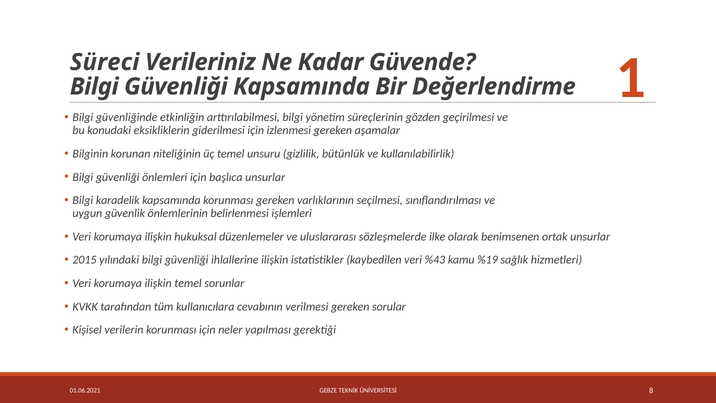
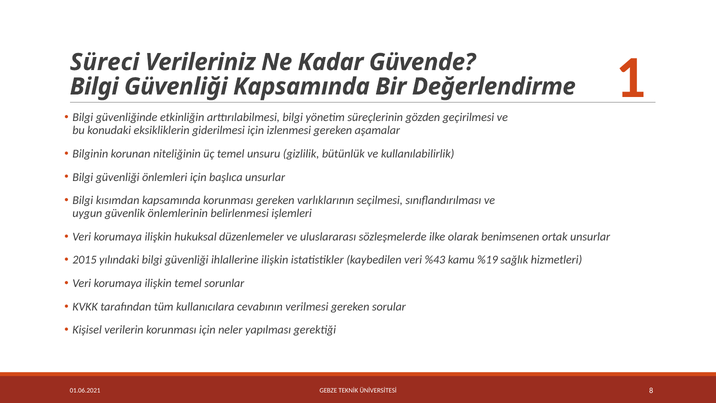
karadelik: karadelik -> kısımdan
